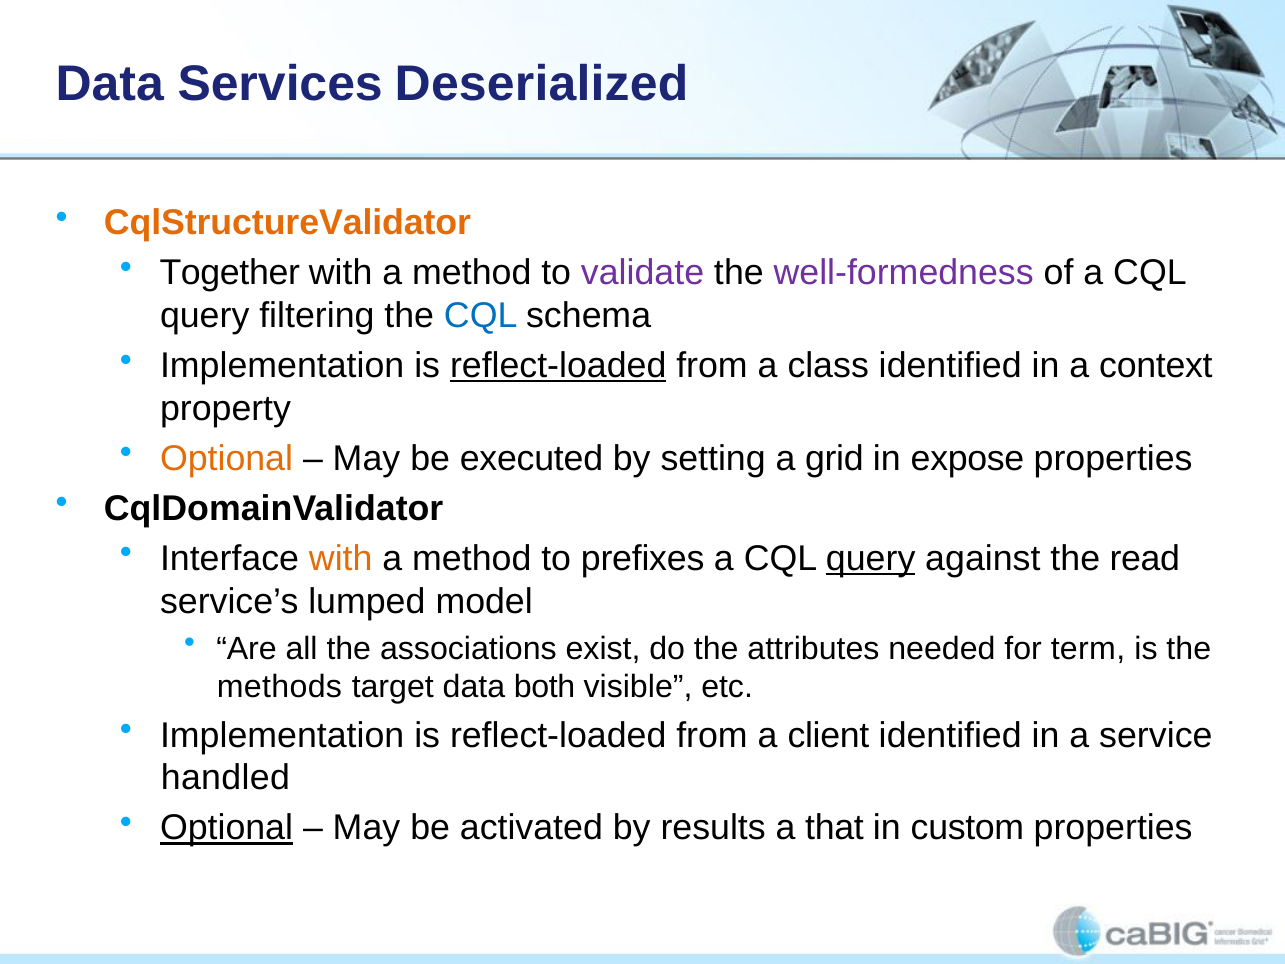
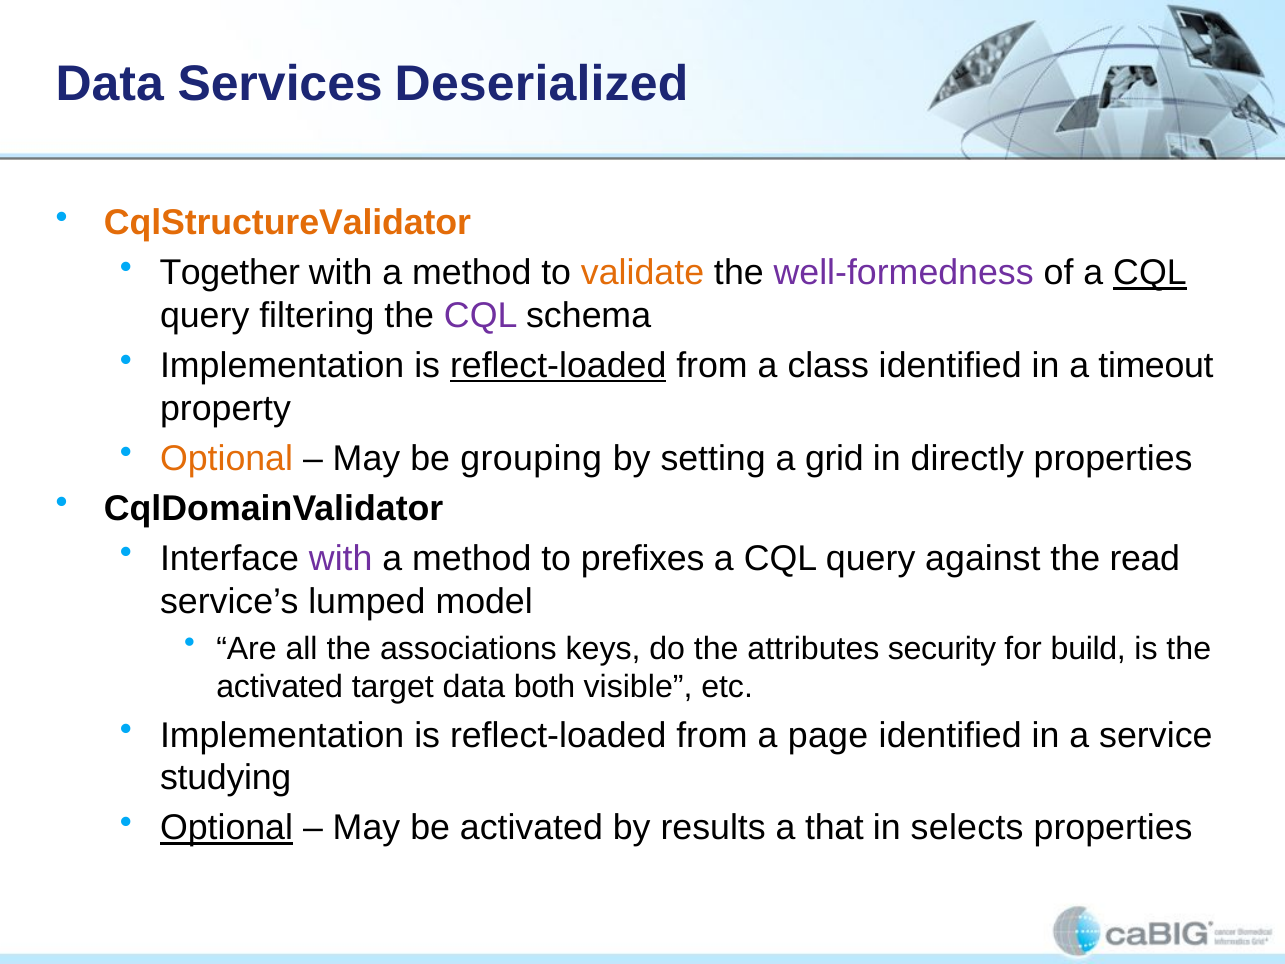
validate colour: purple -> orange
CQL at (1150, 273) underline: none -> present
CQL at (481, 316) colour: blue -> purple
context: context -> timeout
executed: executed -> grouping
expose: expose -> directly
with at (341, 559) colour: orange -> purple
query at (871, 559) underline: present -> none
exist: exist -> keys
needed: needed -> security
term: term -> build
methods at (279, 687): methods -> activated
client: client -> page
handled: handled -> studying
custom: custom -> selects
